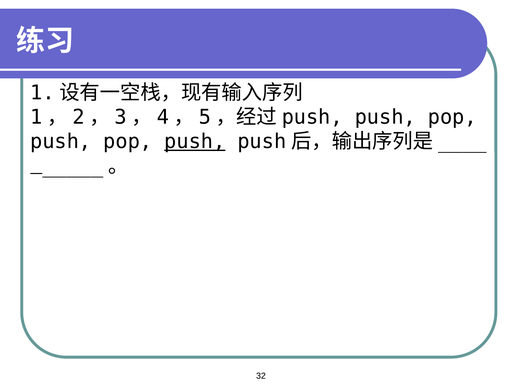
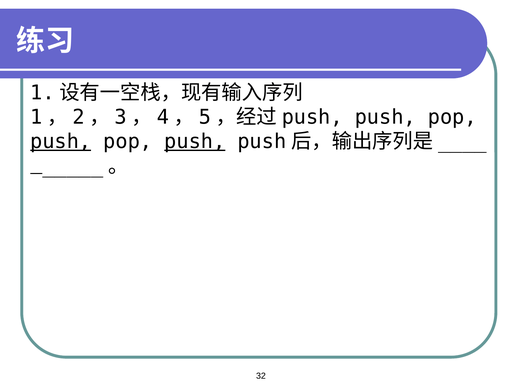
push at (61, 141) underline: none -> present
